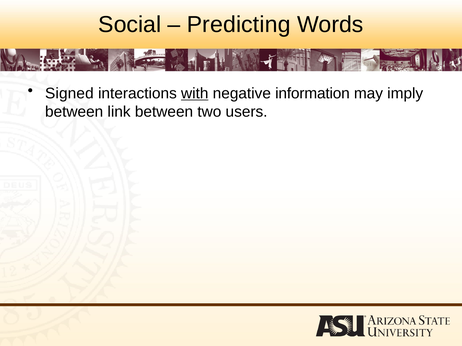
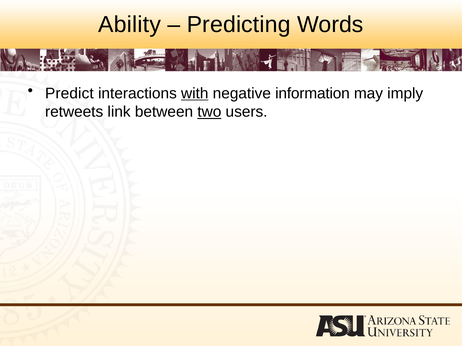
Social: Social -> Ability
Signed: Signed -> Predict
between at (74, 112): between -> retweets
two underline: none -> present
